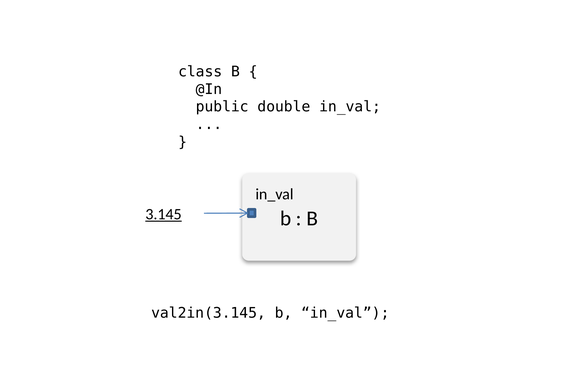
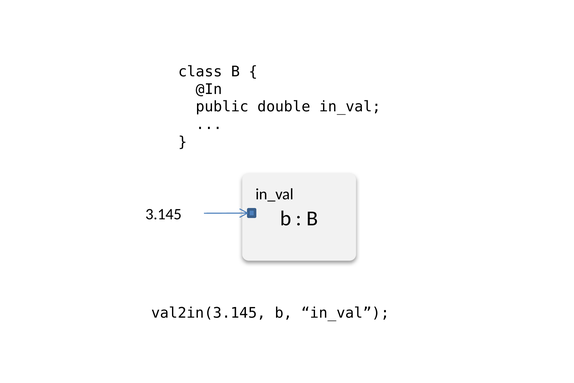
3.145 underline: present -> none
